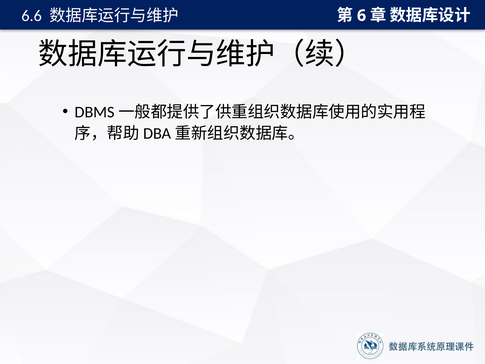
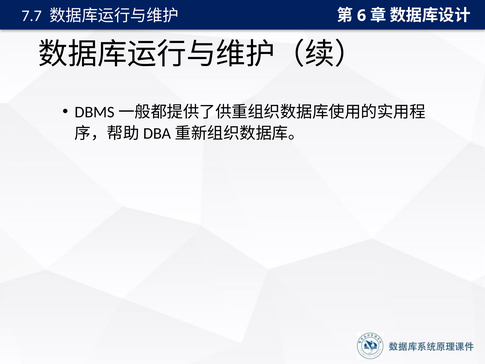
6.6: 6.6 -> 7.7
